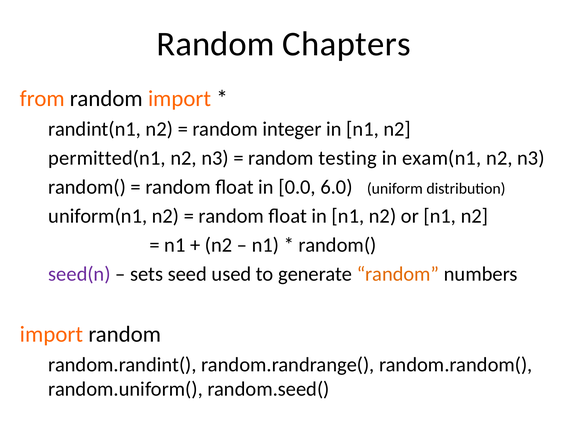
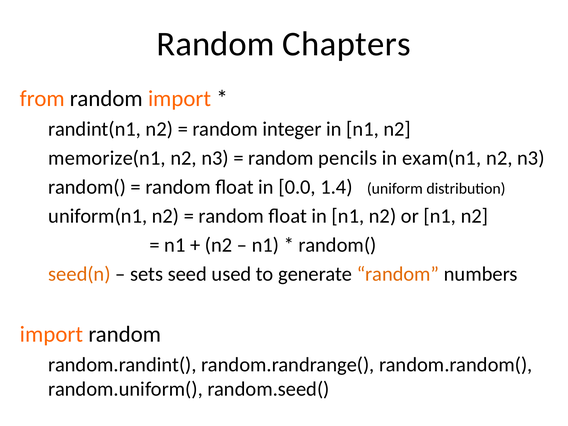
permitted(n1: permitted(n1 -> memorize(n1
testing: testing -> pencils
6.0: 6.0 -> 1.4
seed(n colour: purple -> orange
